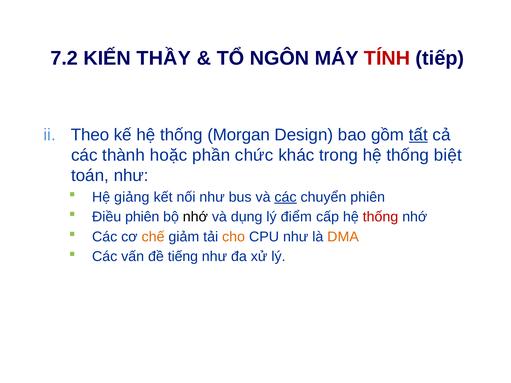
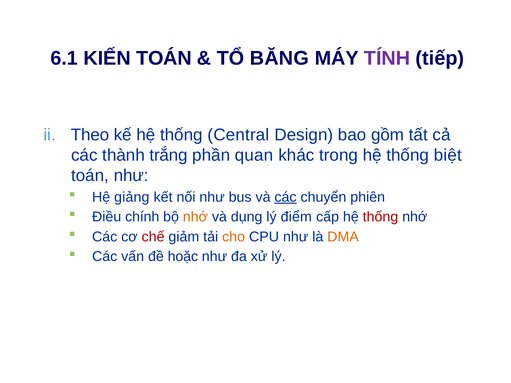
7.2: 7.2 -> 6.1
KIẾN THẦY: THẦY -> TOÁN
NGÔN: NGÔN -> BĂNG
TÍNH colour: red -> purple
Morgan: Morgan -> Central
tất underline: present -> none
hoặc: hoặc -> trắng
chức: chức -> quan
Điều phiên: phiên -> chính
nhớ at (195, 217) colour: black -> orange
chế colour: orange -> red
tiếng: tiếng -> hoặc
